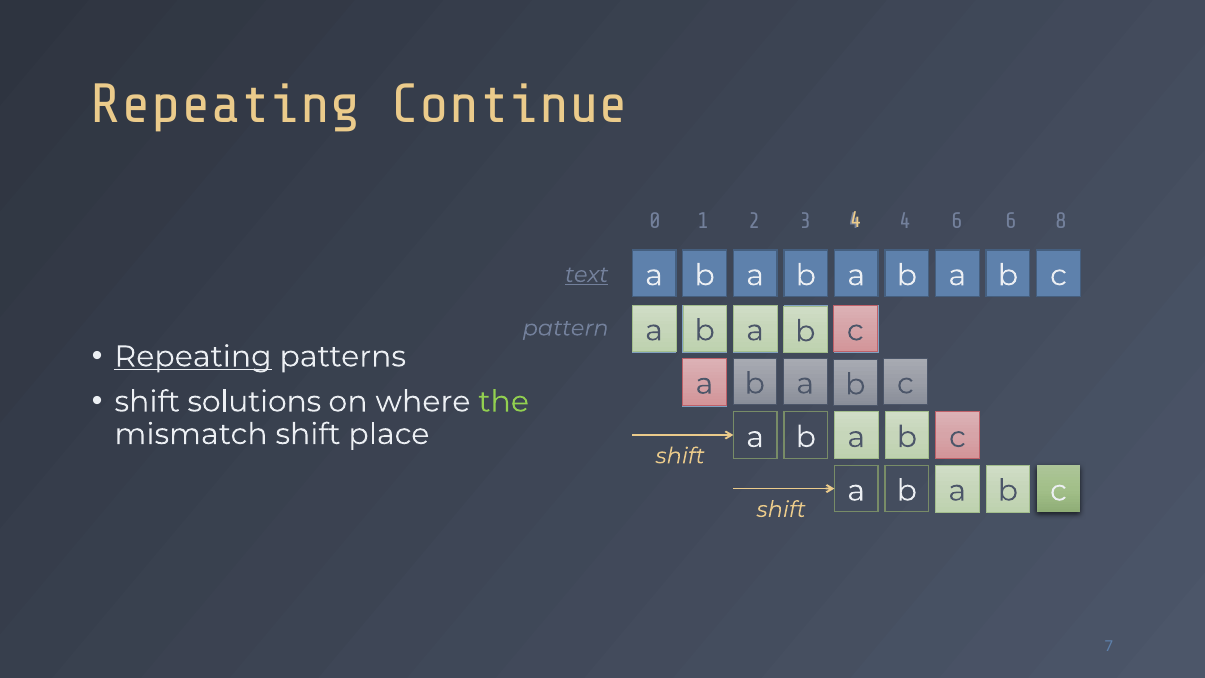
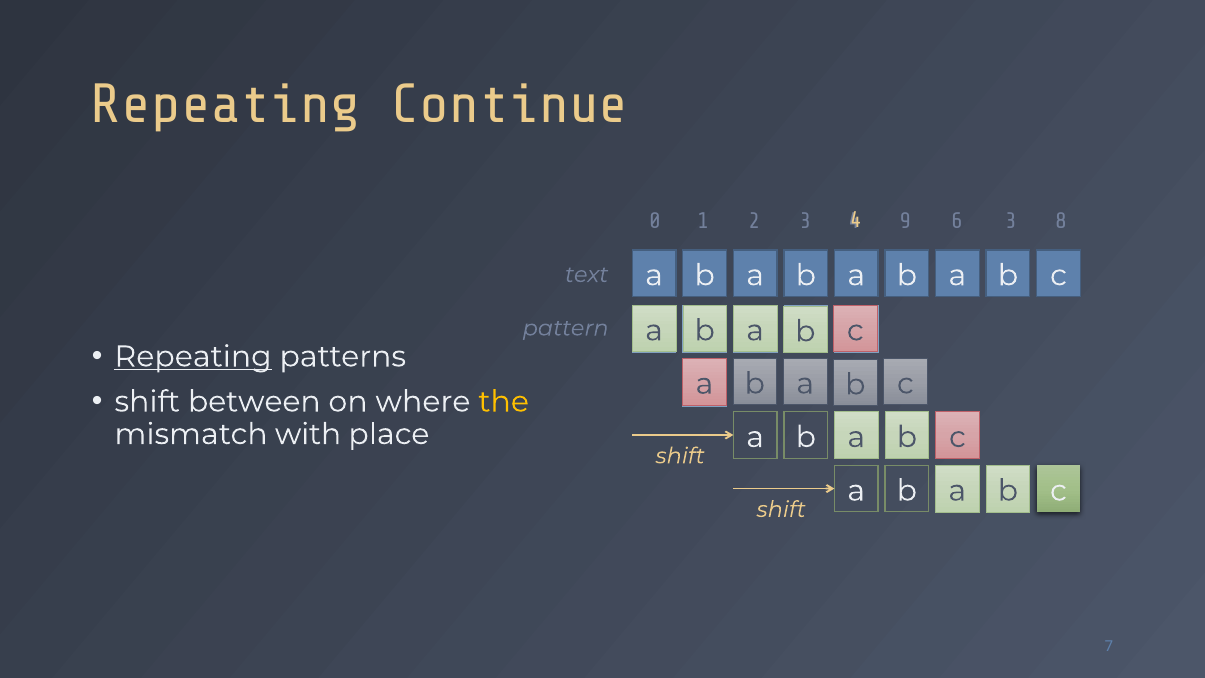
4 at (905, 221): 4 -> 9
6 6: 6 -> 3
text underline: present -> none
solutions: solutions -> between
the colour: light green -> yellow
mismatch shift: shift -> with
